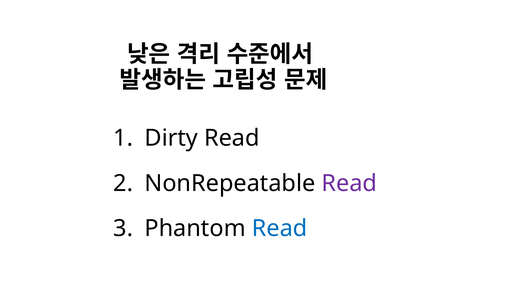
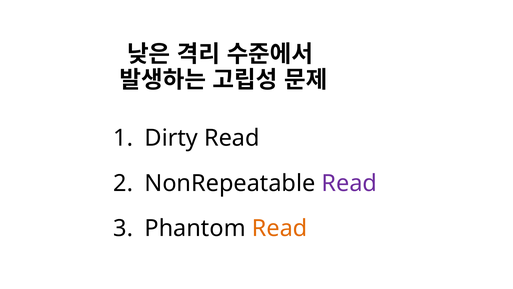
Read at (280, 228) colour: blue -> orange
